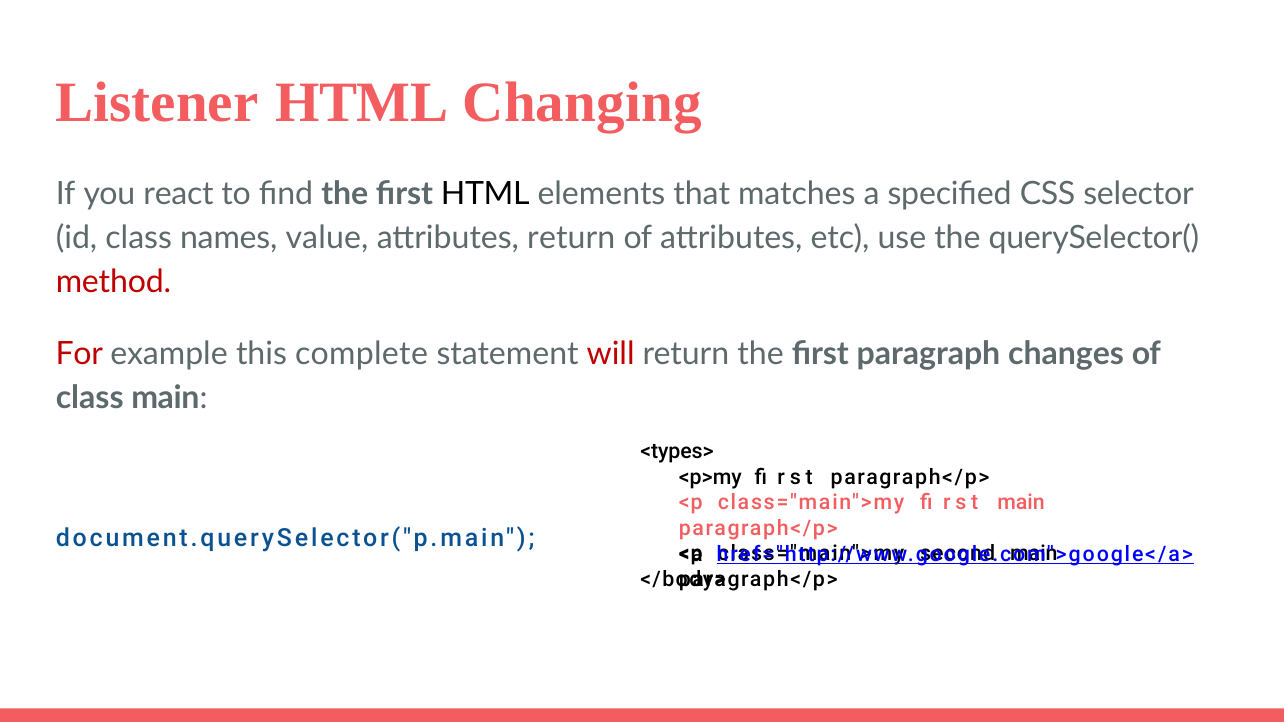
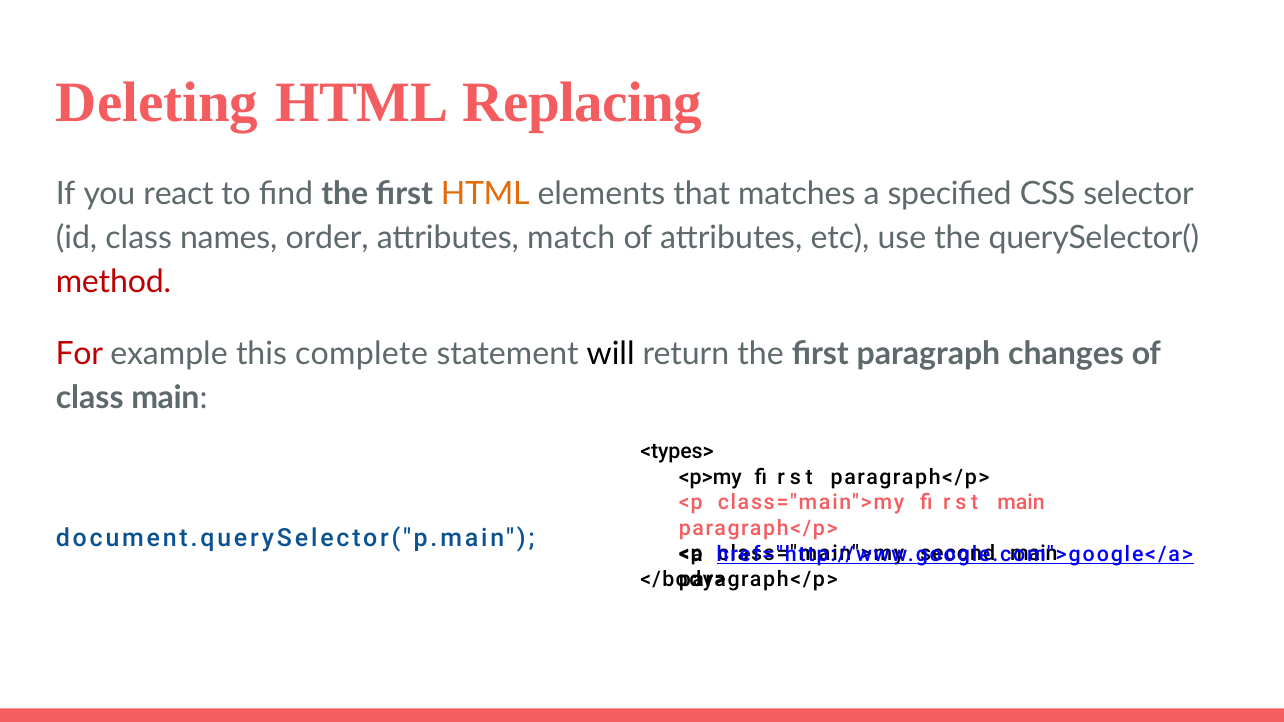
Listener: Listener -> Deleting
Changing: Changing -> Replacing
HTML at (485, 194) colour: black -> orange
value: value -> order
attributes return: return -> match
will colour: red -> black
